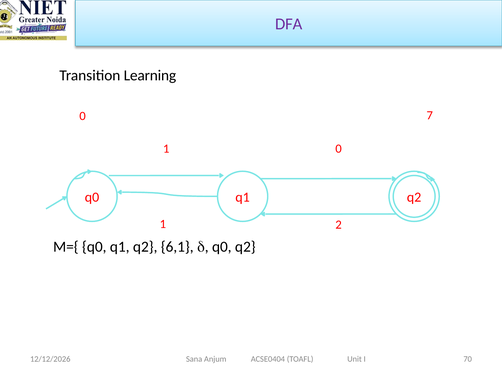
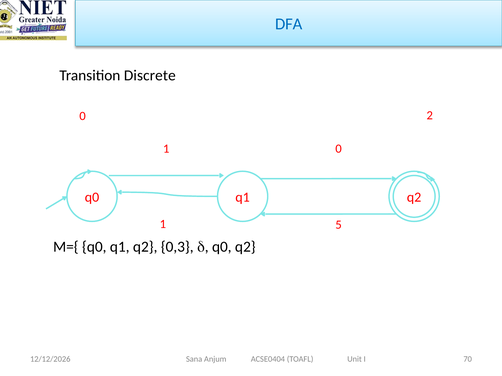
DFA colour: purple -> blue
Learning: Learning -> Discrete
7: 7 -> 2
2: 2 -> 5
6,1: 6,1 -> 0,3
